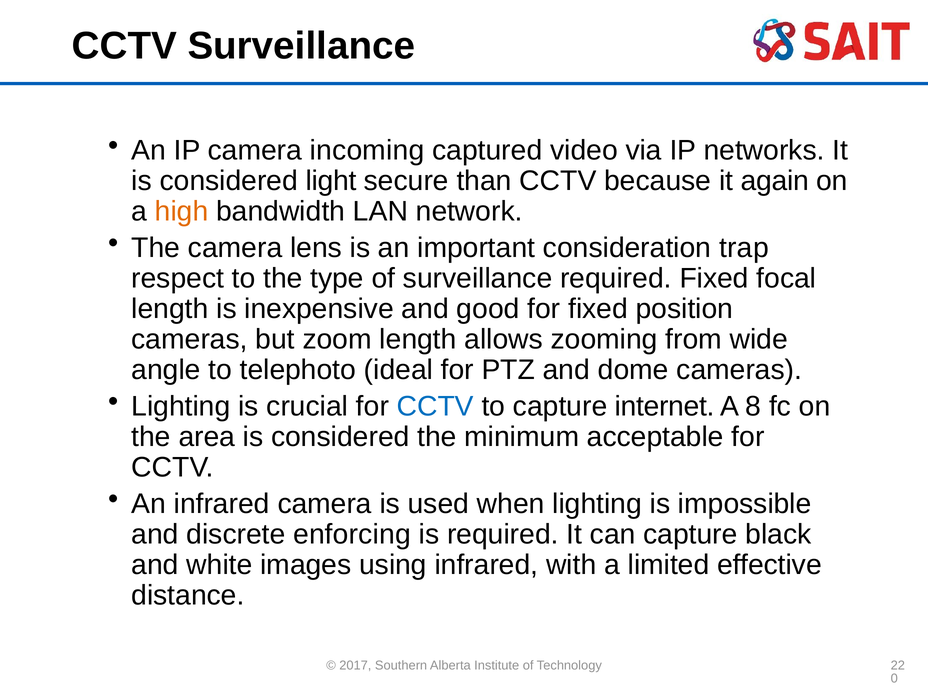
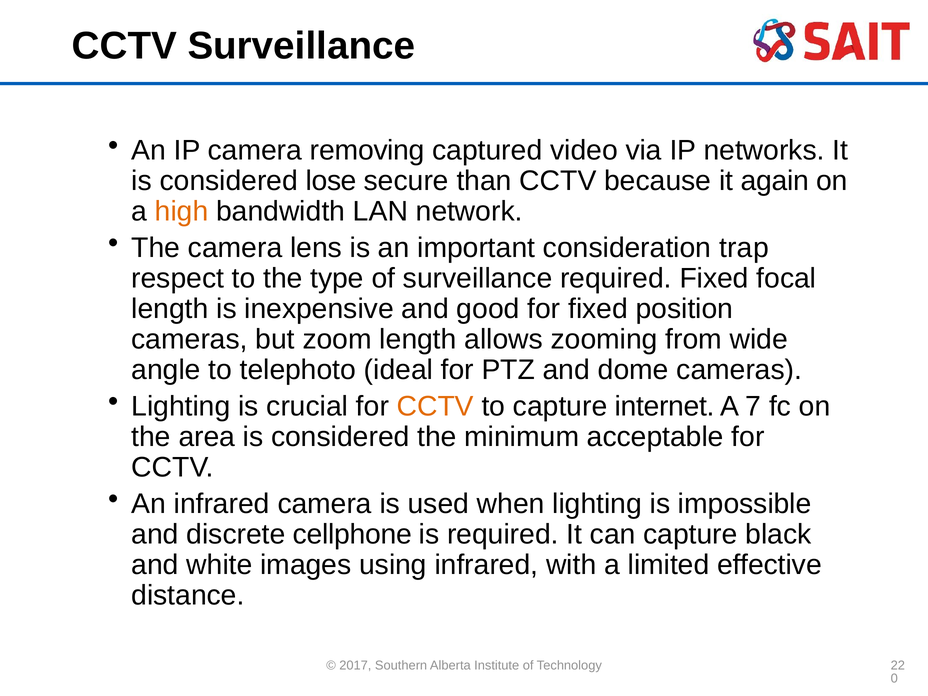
incoming: incoming -> removing
light: light -> lose
CCTV at (435, 406) colour: blue -> orange
8: 8 -> 7
enforcing: enforcing -> cellphone
